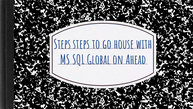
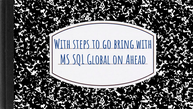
Steps at (62, 44): Steps -> With
house: house -> bring
